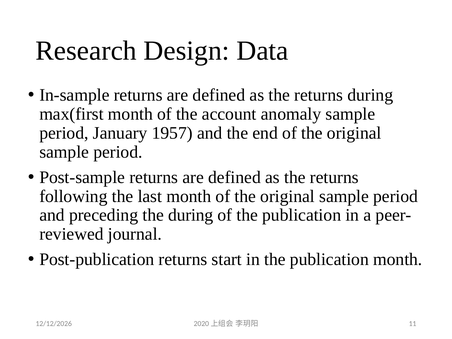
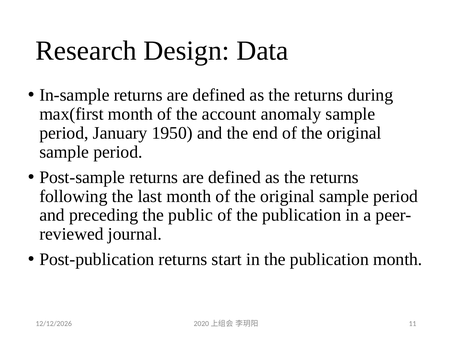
1957: 1957 -> 1950
the during: during -> public
